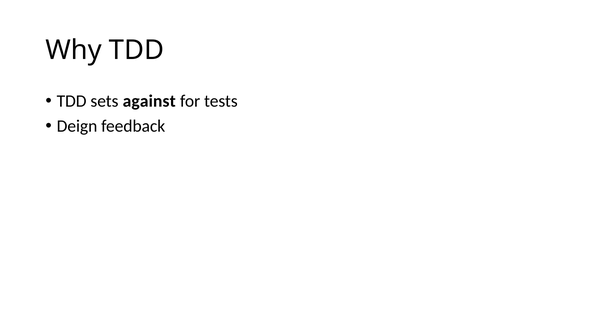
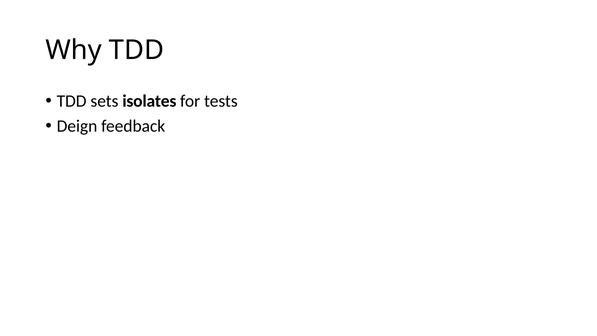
against: against -> isolates
